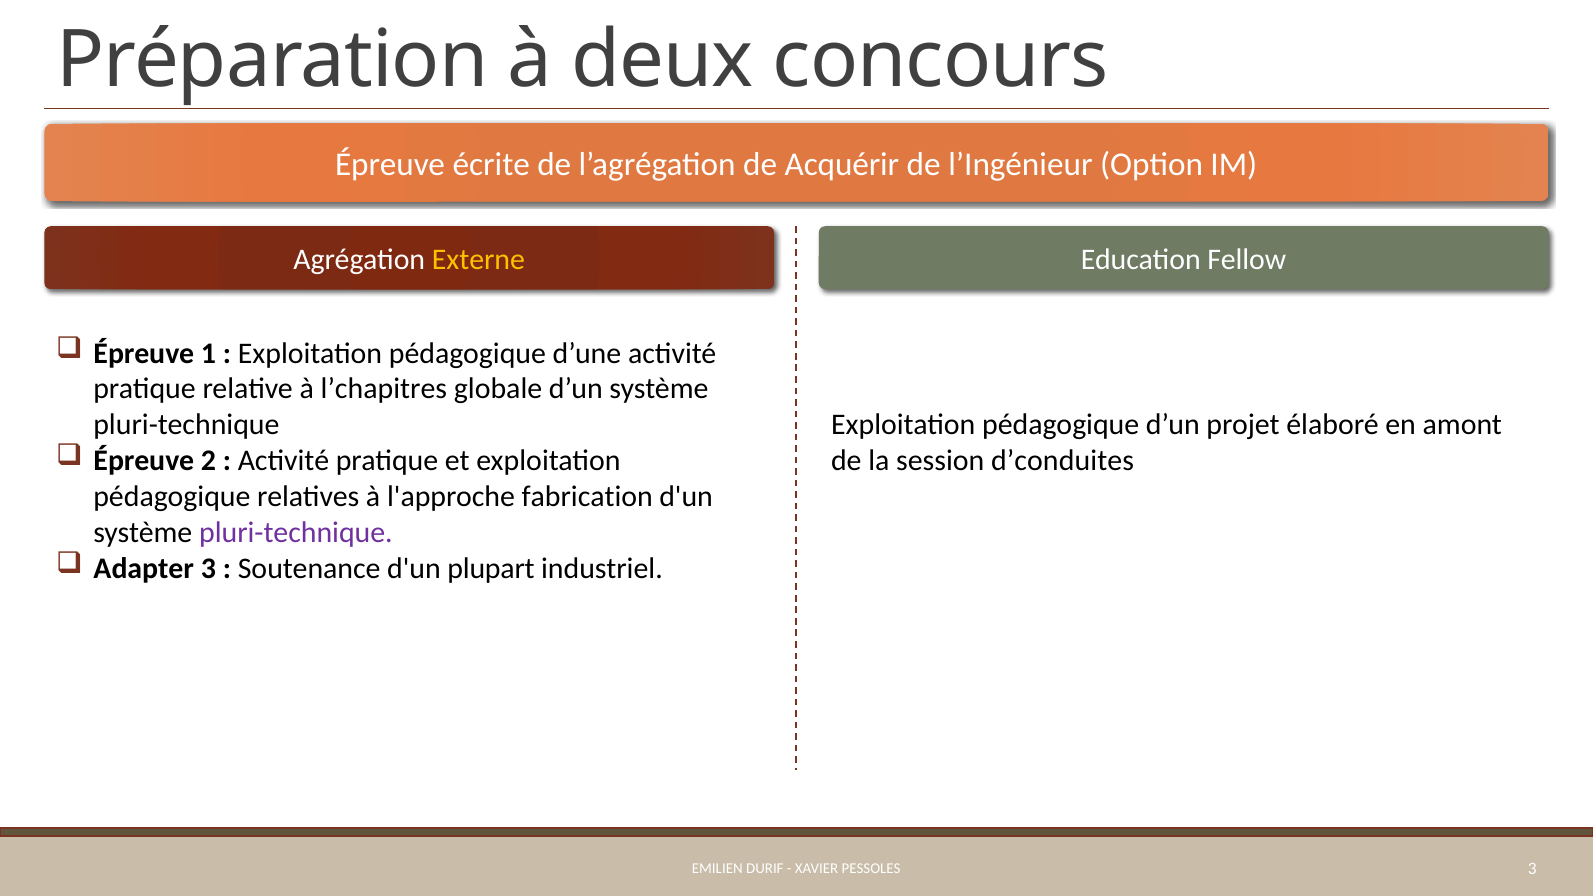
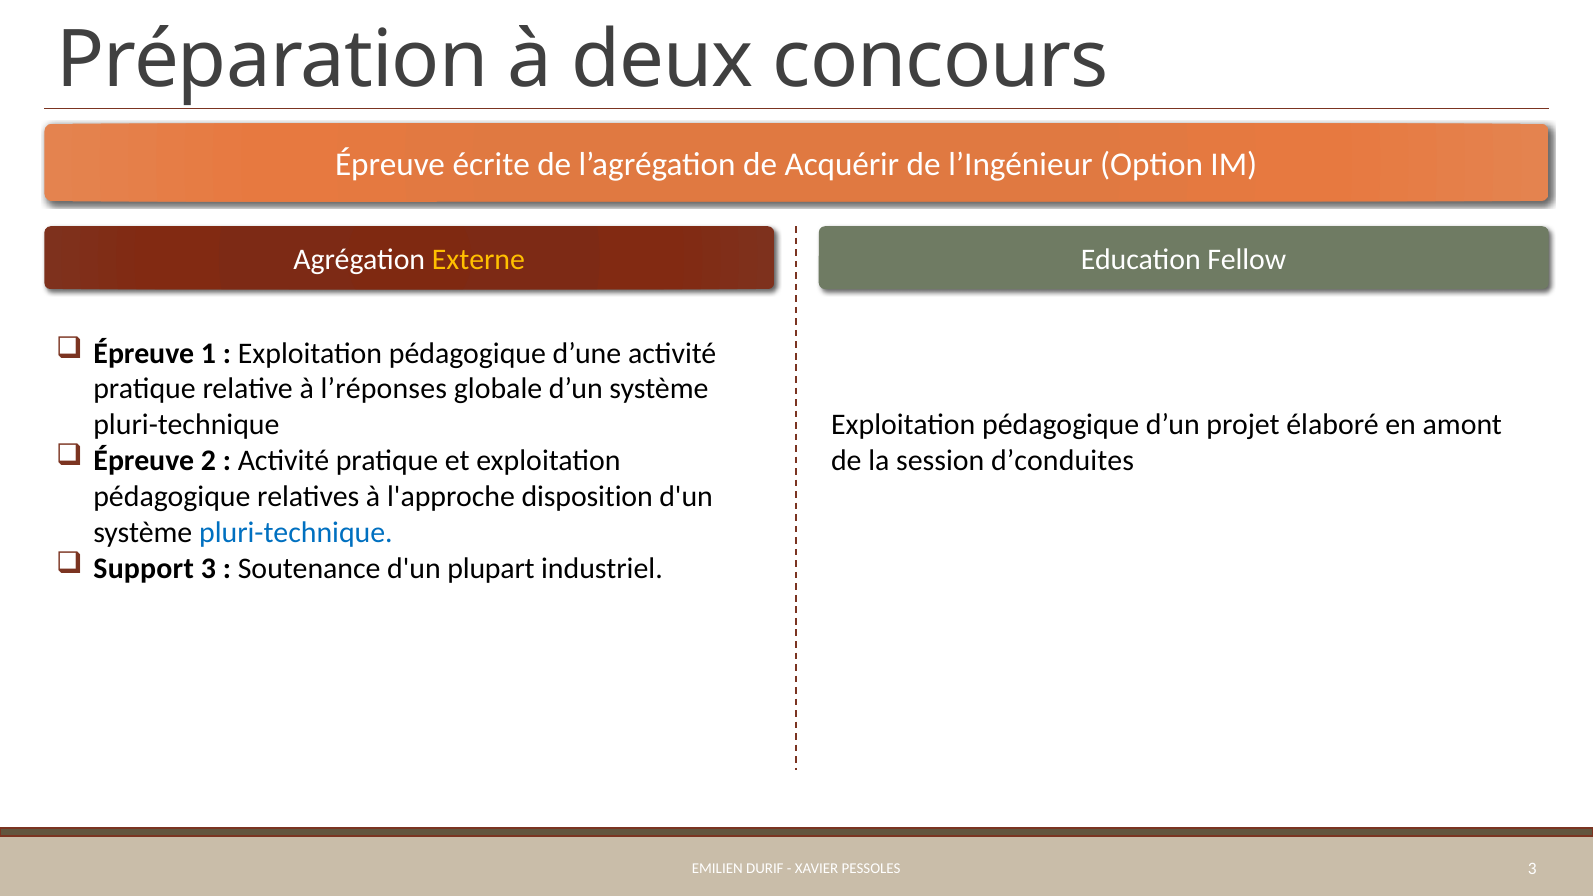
l’chapitres: l’chapitres -> l’réponses
fabrication: fabrication -> disposition
pluri-technique at (296, 532) colour: purple -> blue
Adapter: Adapter -> Support
